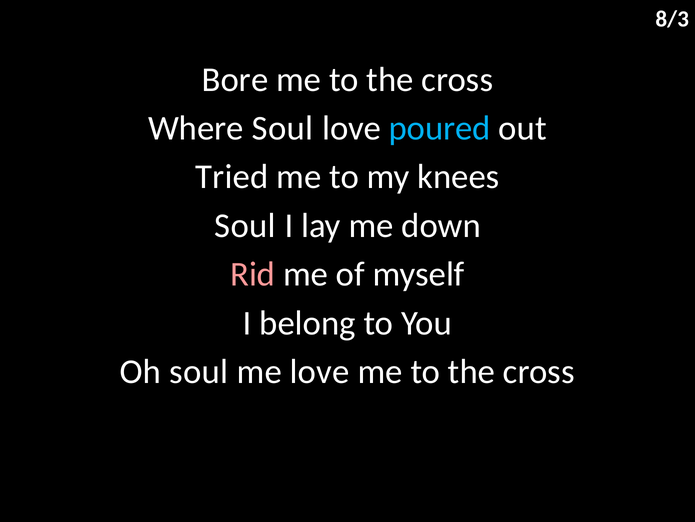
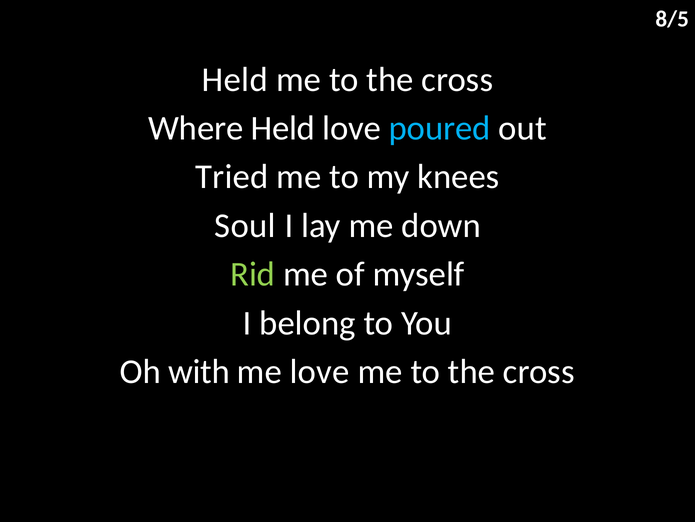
8/3: 8/3 -> 8/5
Bore at (235, 79): Bore -> Held
Where Soul: Soul -> Held
Rid colour: pink -> light green
Oh soul: soul -> with
